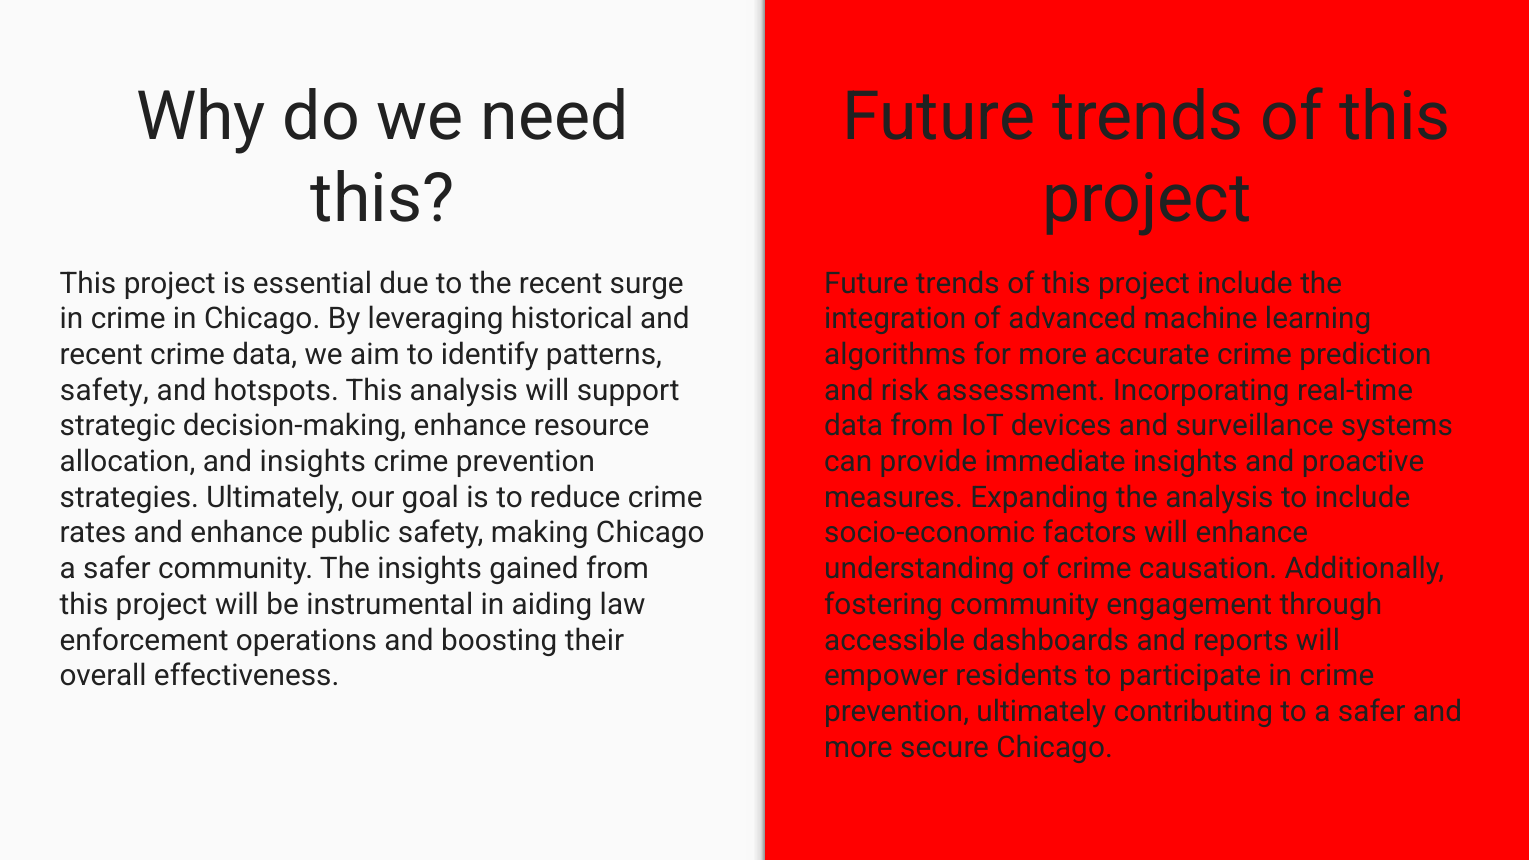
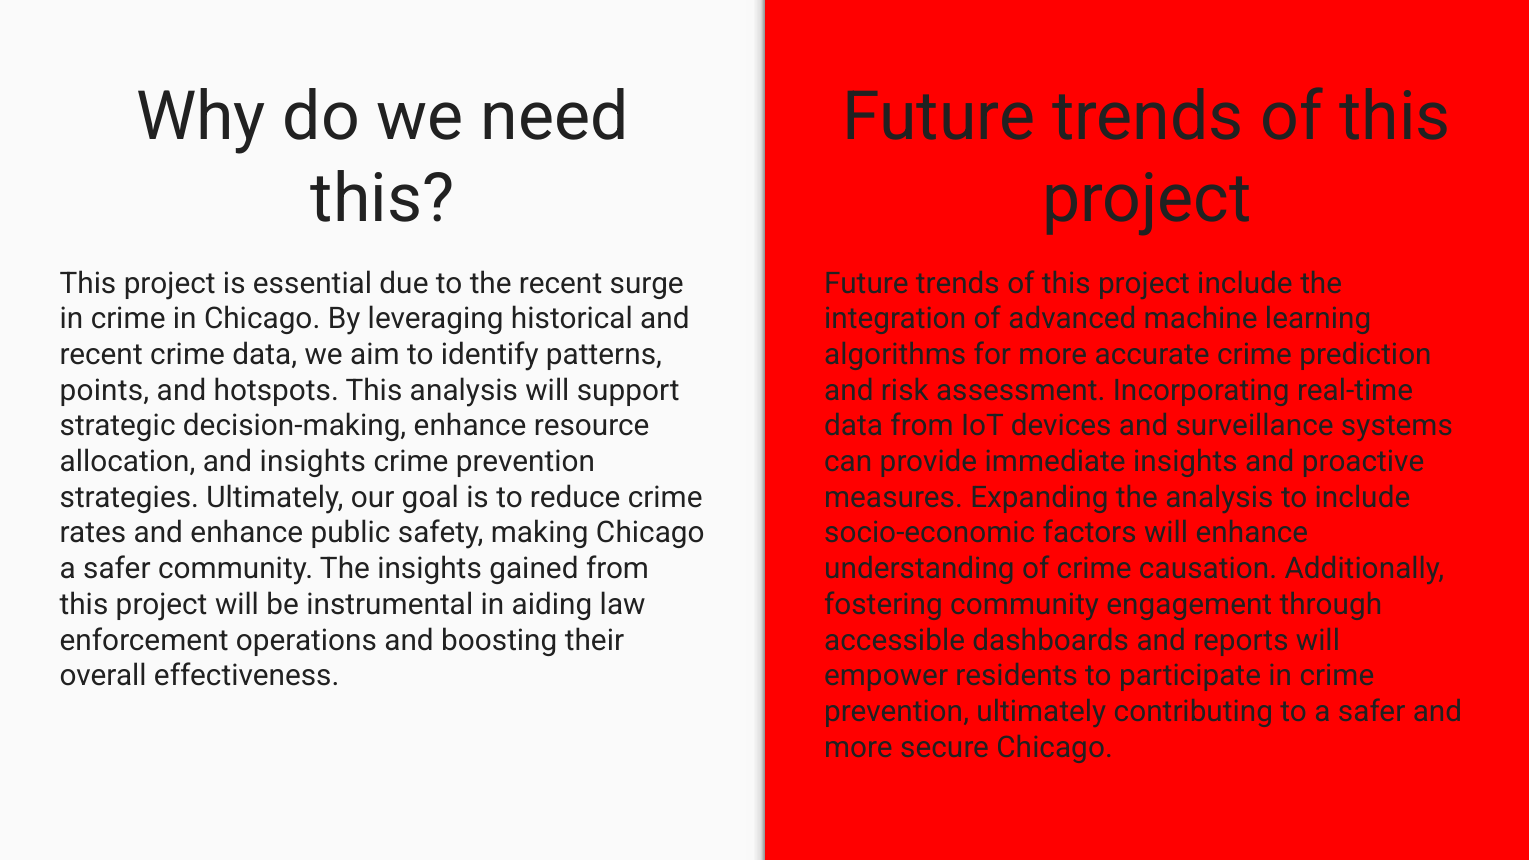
safety at (104, 390): safety -> points
